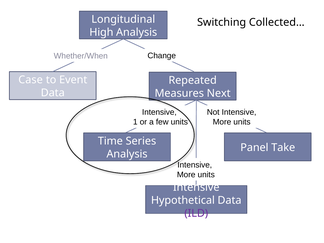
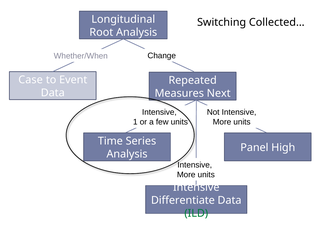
High: High -> Root
Take: Take -> High
Hypothetical: Hypothetical -> Differentiate
ILD colour: purple -> green
